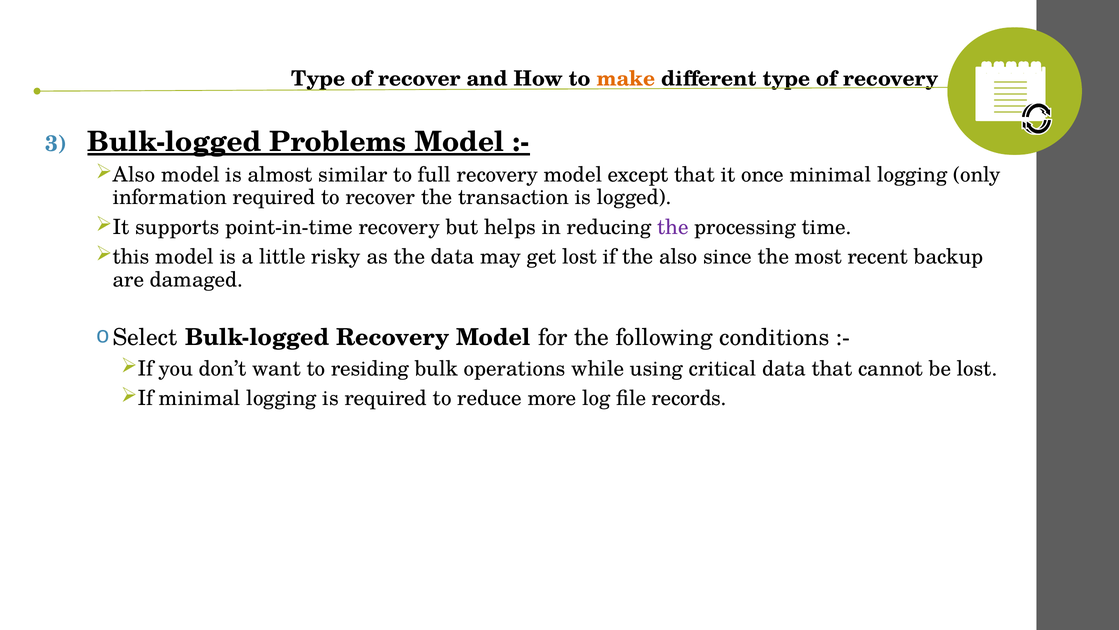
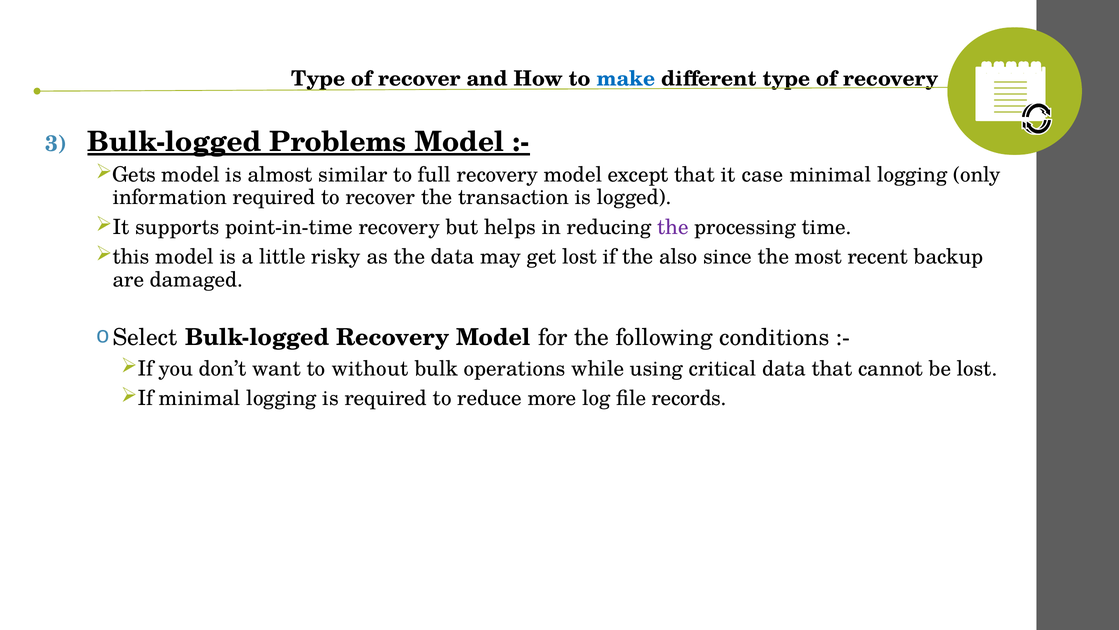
make colour: orange -> blue
Also at (134, 175): Also -> Gets
once: once -> case
residing: residing -> without
